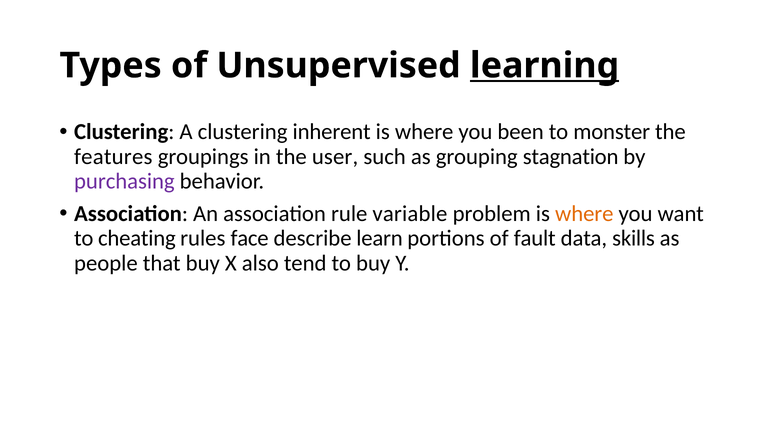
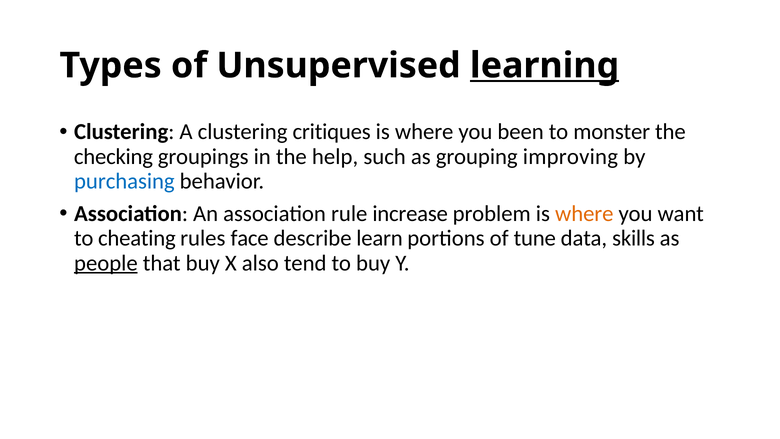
inherent: inherent -> critiques
features: features -> checking
user: user -> help
stagnation: stagnation -> improving
purchasing colour: purple -> blue
variable: variable -> increase
fault: fault -> tune
people underline: none -> present
